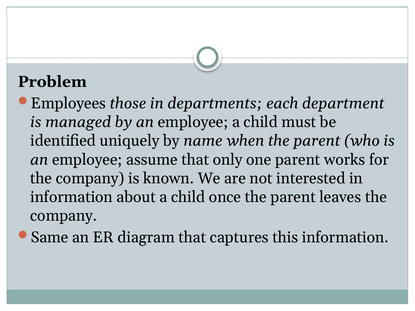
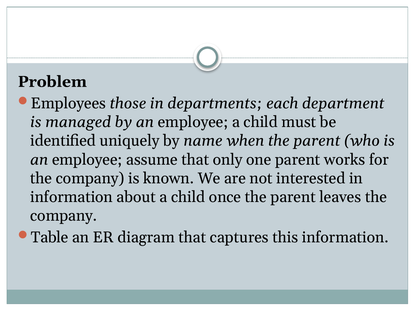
Same: Same -> Table
